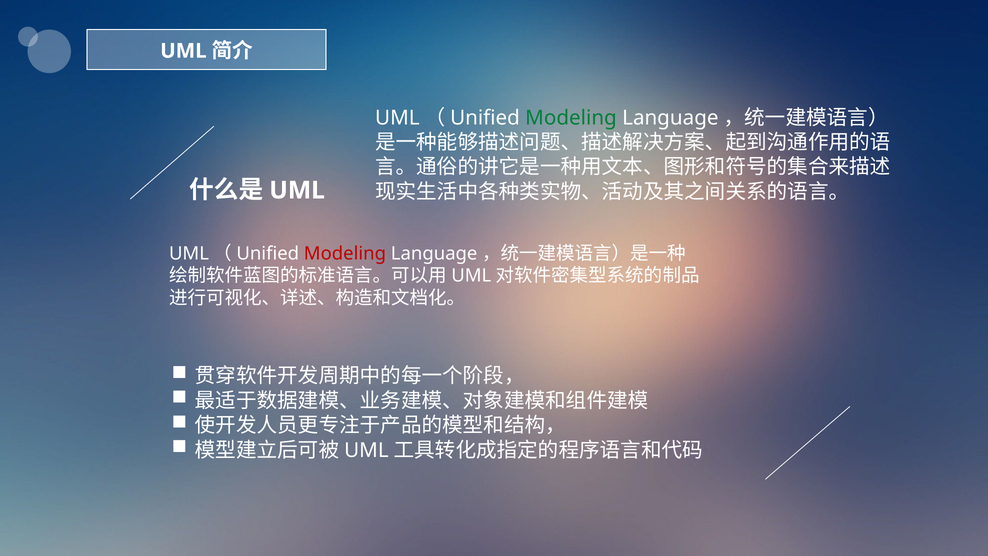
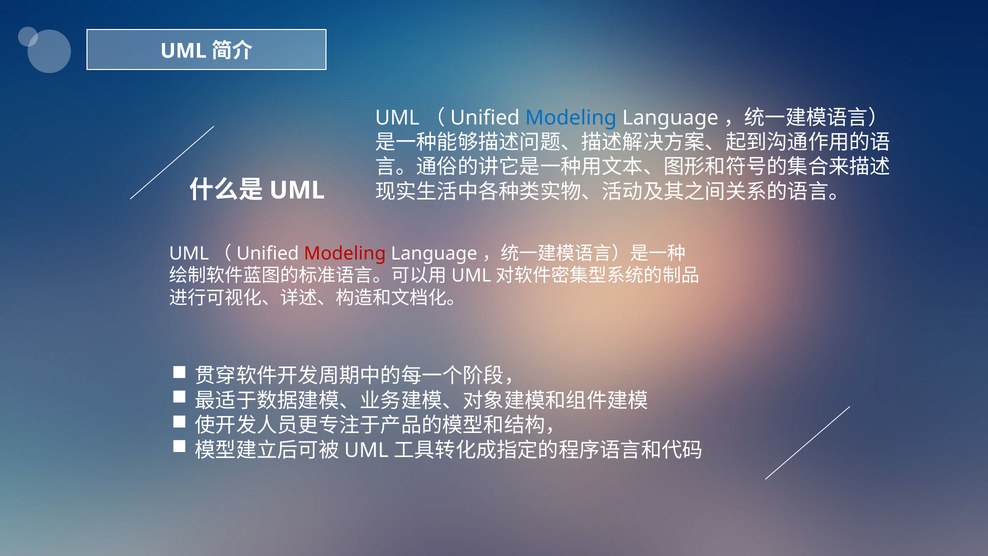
Modeling at (571, 118) colour: green -> blue
